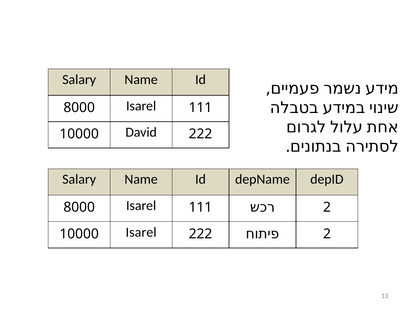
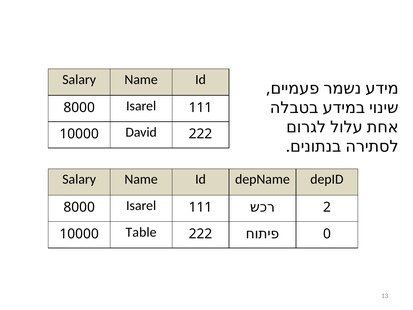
10000 Isarel: Isarel -> Table
2 at (327, 234): 2 -> 0
